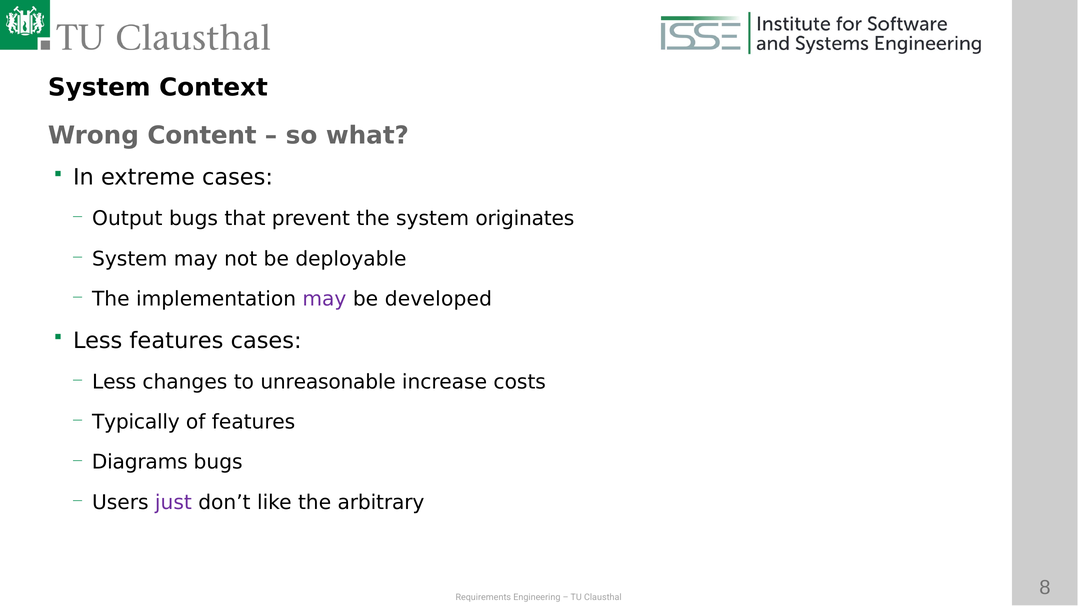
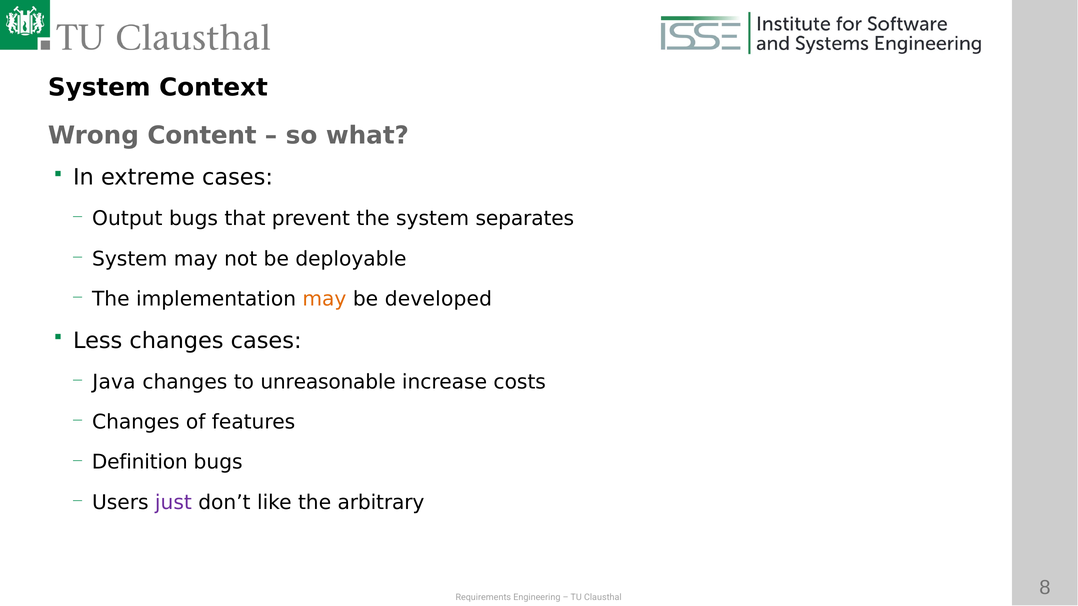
originates: originates -> separates
may at (324, 299) colour: purple -> orange
Less features: features -> changes
Less at (114, 382): Less -> Java
Typically at (136, 422): Typically -> Changes
Diagrams: Diagrams -> Definition
